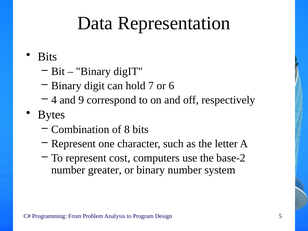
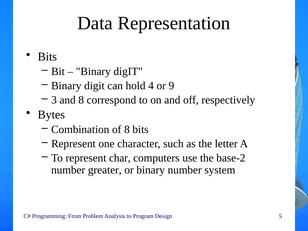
7: 7 -> 4
6: 6 -> 9
4: 4 -> 3
and 9: 9 -> 8
cost: cost -> char
